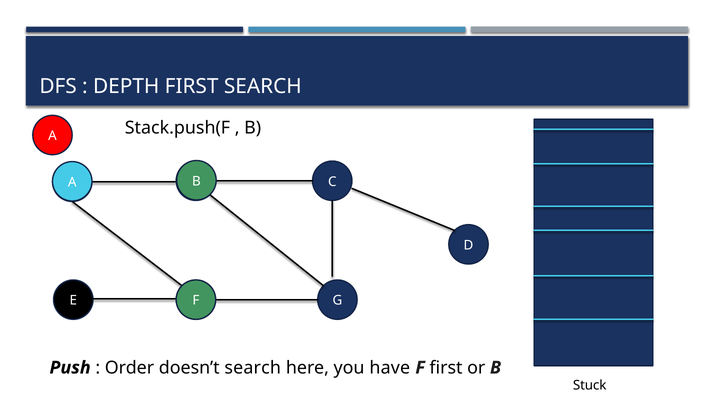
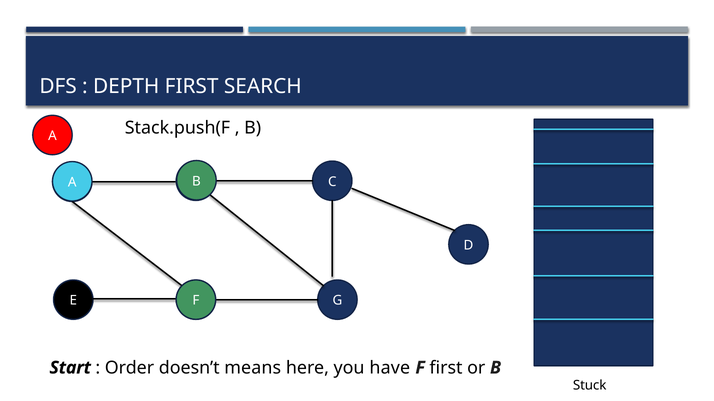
Push: Push -> Start
doesn’t search: search -> means
